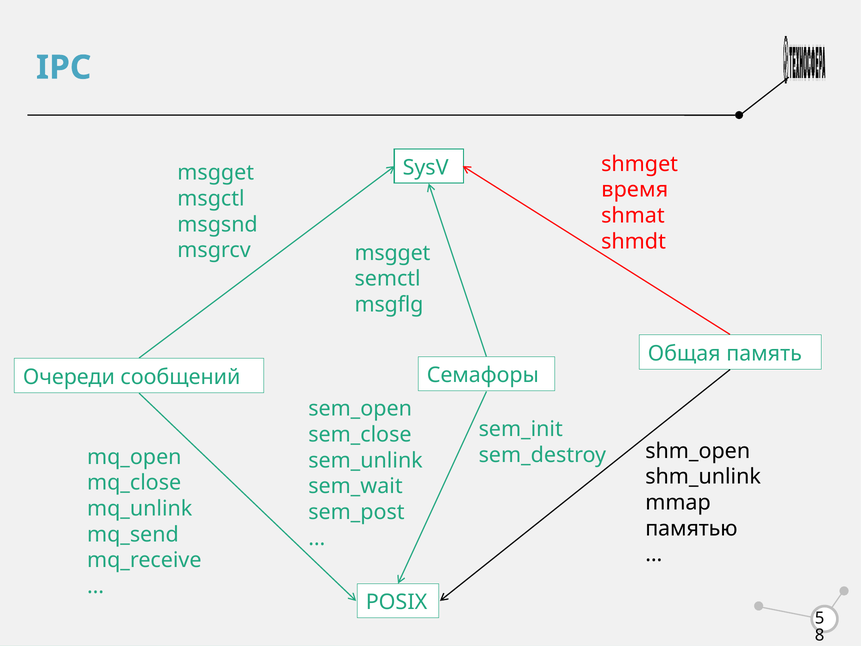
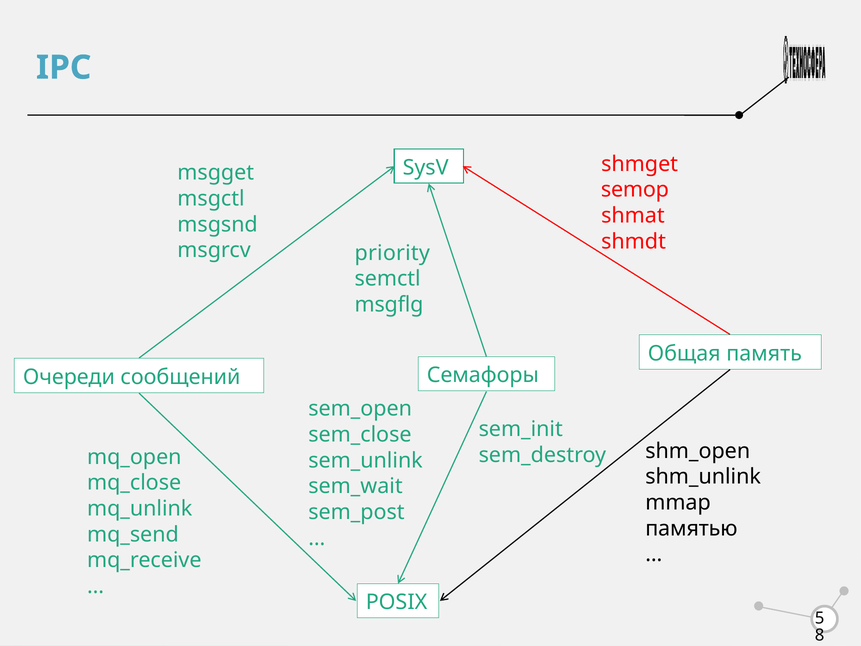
время: время -> semop
msgget at (392, 253): msgget -> priority
